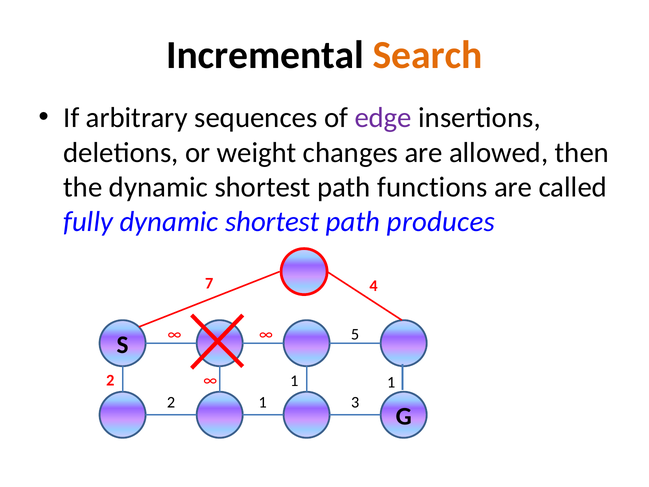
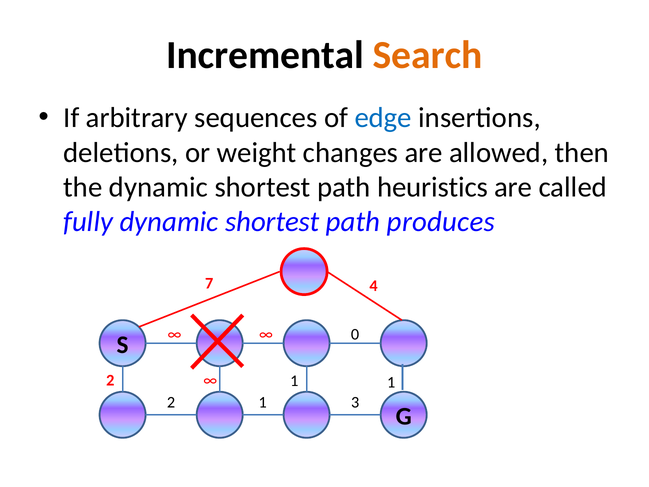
edge colour: purple -> blue
functions: functions -> heuristics
5: 5 -> 0
